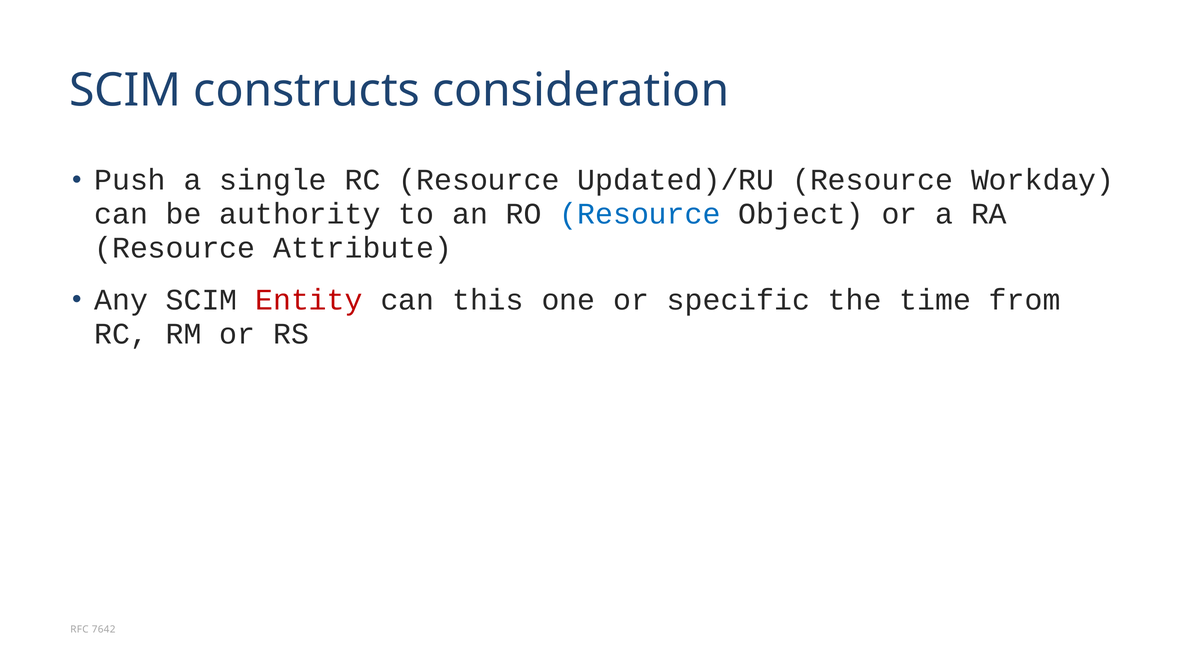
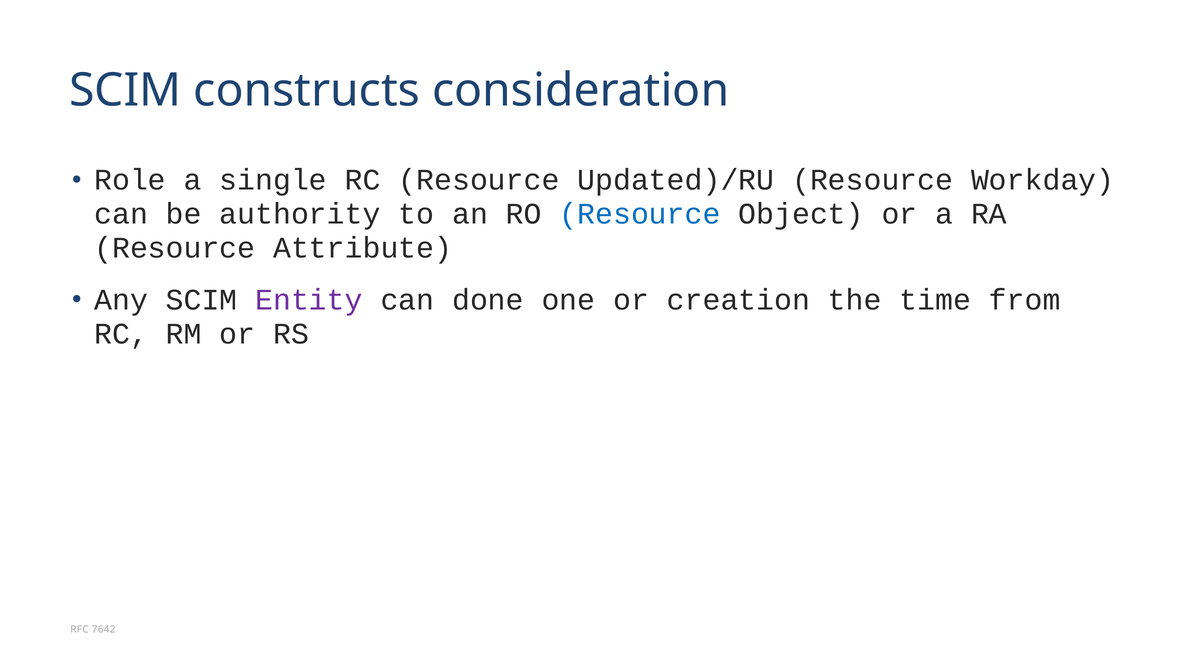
Push: Push -> Role
Entity colour: red -> purple
this: this -> done
specific: specific -> creation
